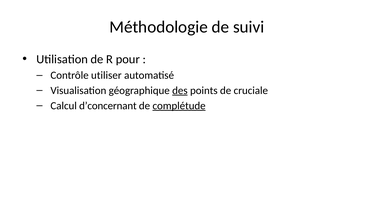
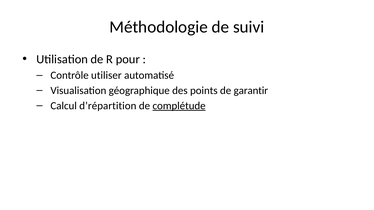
des underline: present -> none
cruciale: cruciale -> garantir
d’concernant: d’concernant -> d’répartition
